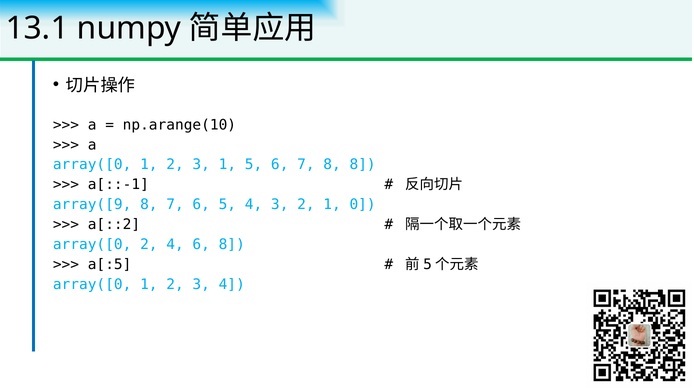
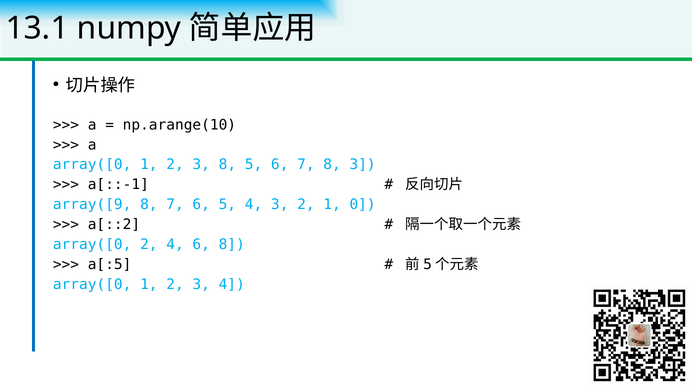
3 1: 1 -> 8
8 8: 8 -> 3
